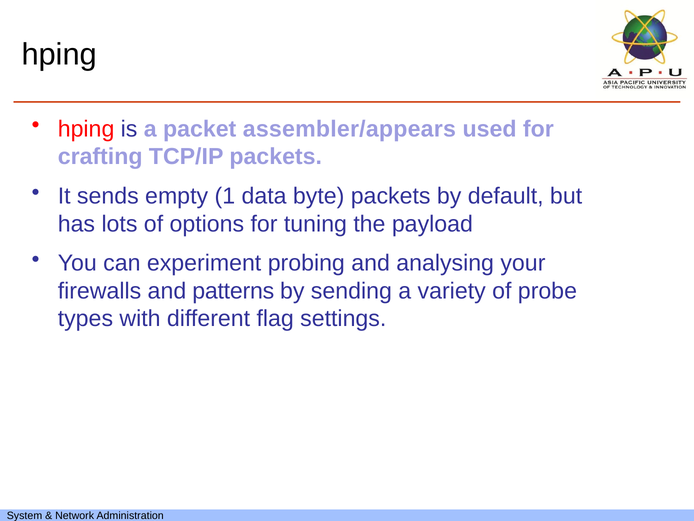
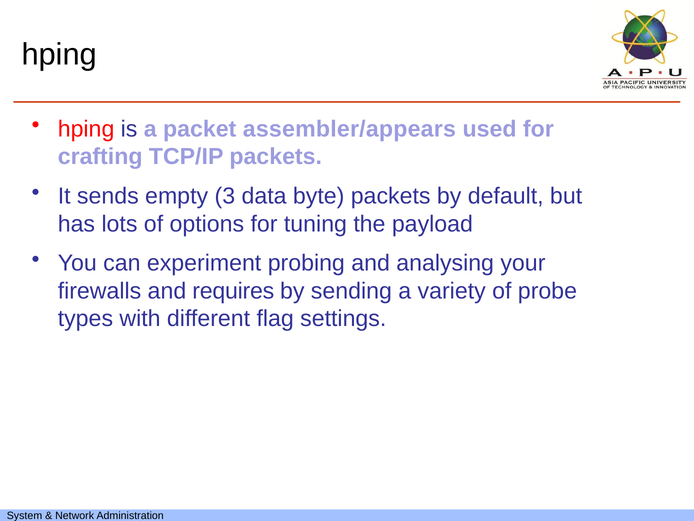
1: 1 -> 3
patterns: patterns -> requires
